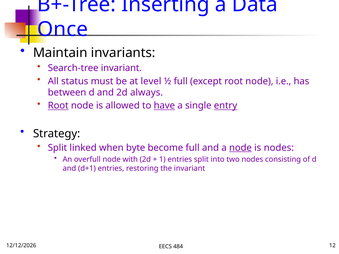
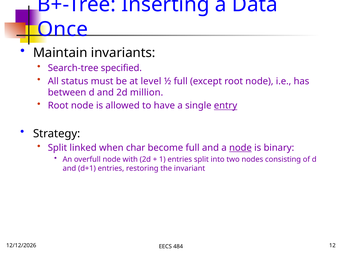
Search-tree invariant: invariant -> specified
always: always -> million
Root at (58, 106) underline: present -> none
have underline: present -> none
byte: byte -> char
is nodes: nodes -> binary
